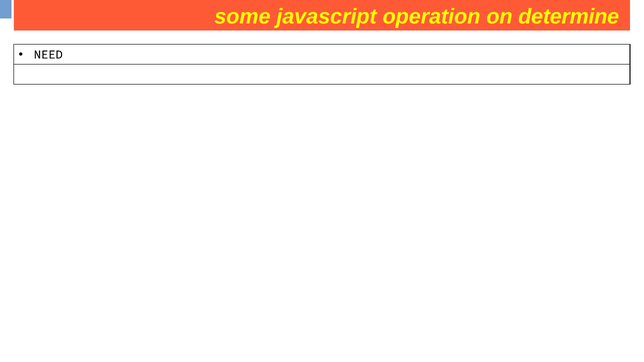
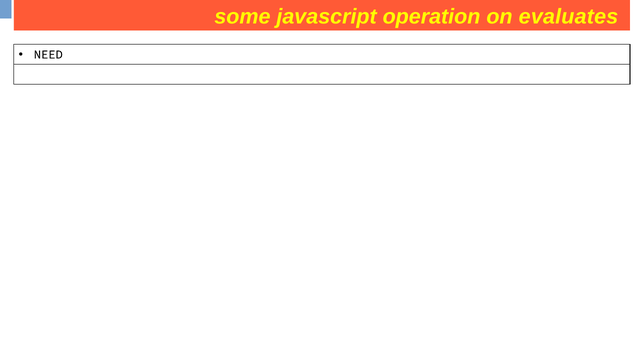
determine: determine -> evaluates
